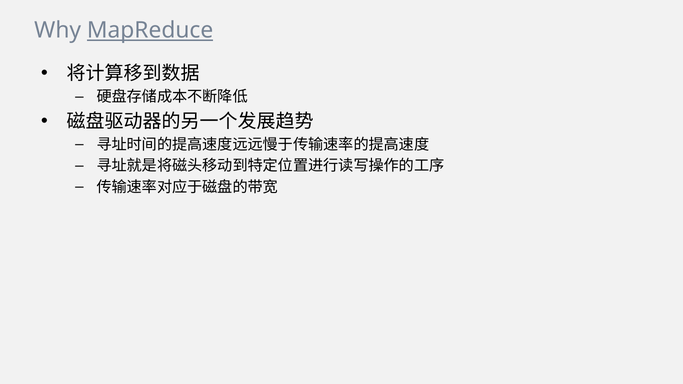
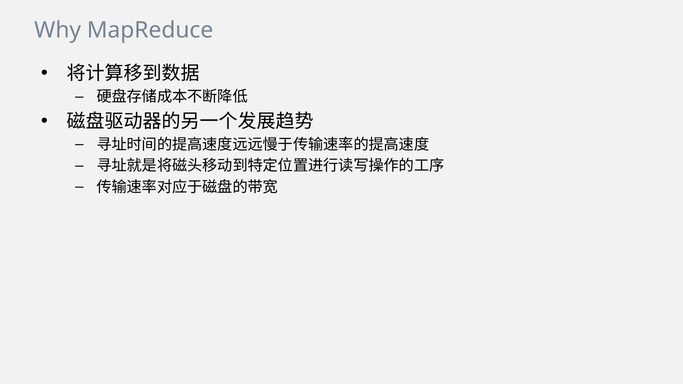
MapReduce underline: present -> none
